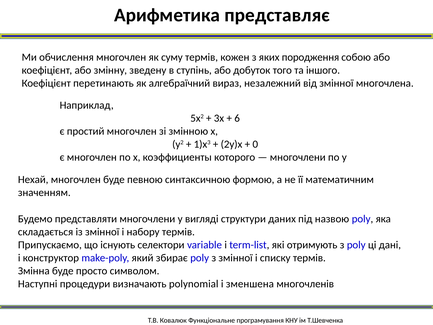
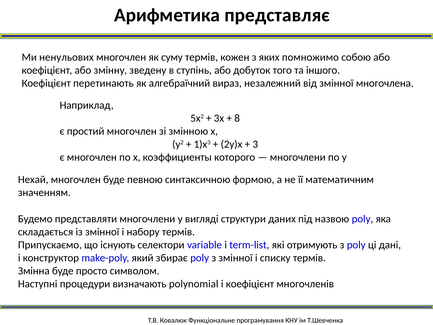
обчислення: обчислення -> ненульових
породження: породження -> помножимо
6: 6 -> 8
0: 0 -> 3
і зменшена: зменшена -> коефіцієнт
